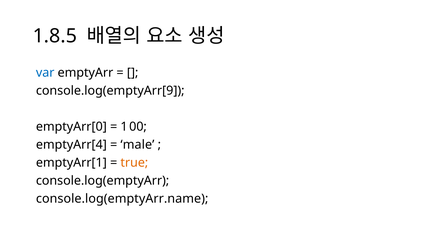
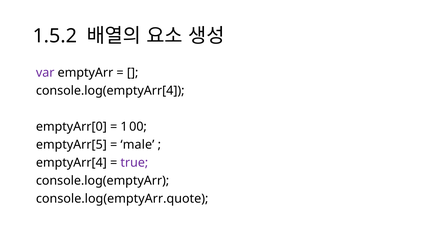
1.8.5: 1.8.5 -> 1.5.2
var colour: blue -> purple
console.log(emptyArr[9: console.log(emptyArr[9 -> console.log(emptyArr[4
emptyArr[4: emptyArr[4 -> emptyArr[5
emptyArr[1: emptyArr[1 -> emptyArr[4
true colour: orange -> purple
console.log(emptyArr.name: console.log(emptyArr.name -> console.log(emptyArr.quote
